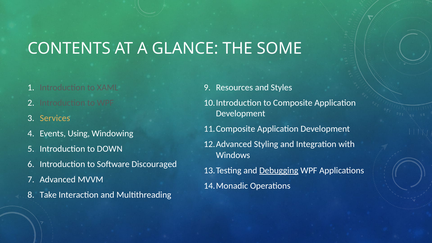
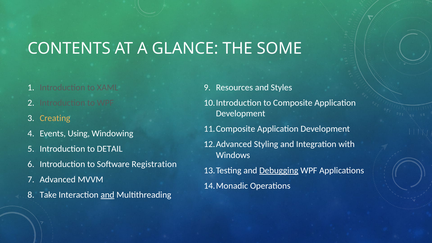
Services: Services -> Creating
DOWN: DOWN -> DETAIL
Discouraged: Discouraged -> Registration
and at (107, 195) underline: none -> present
